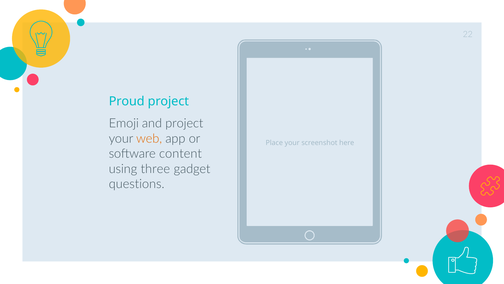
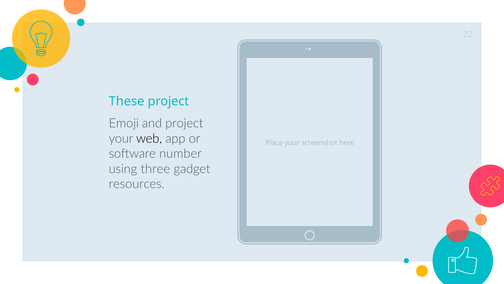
Proud: Proud -> These
web colour: orange -> black
content: content -> number
questions: questions -> resources
